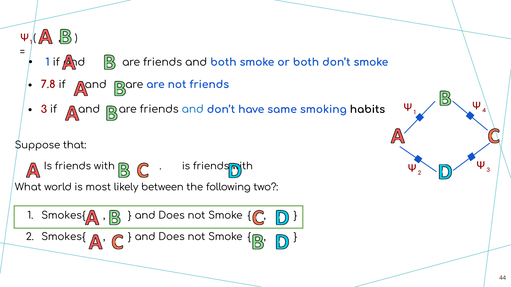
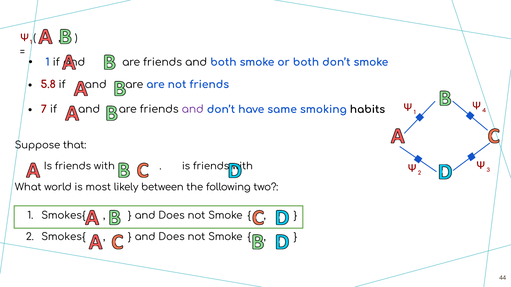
7.8: 7.8 -> 5.8
3 at (44, 110): 3 -> 7
and at (193, 110) colour: blue -> purple
